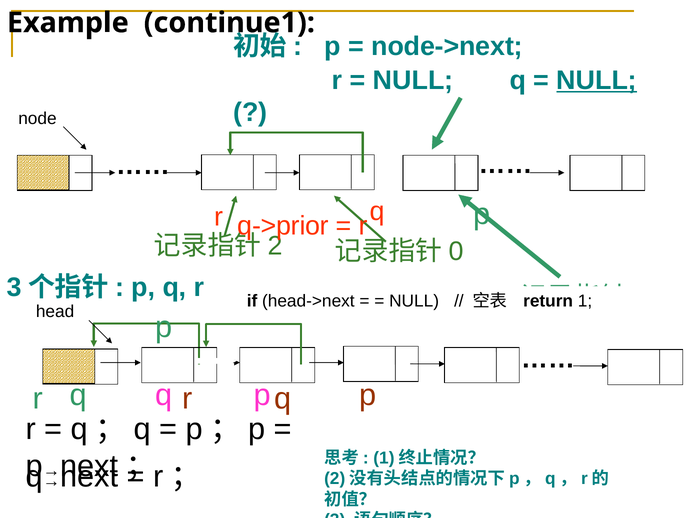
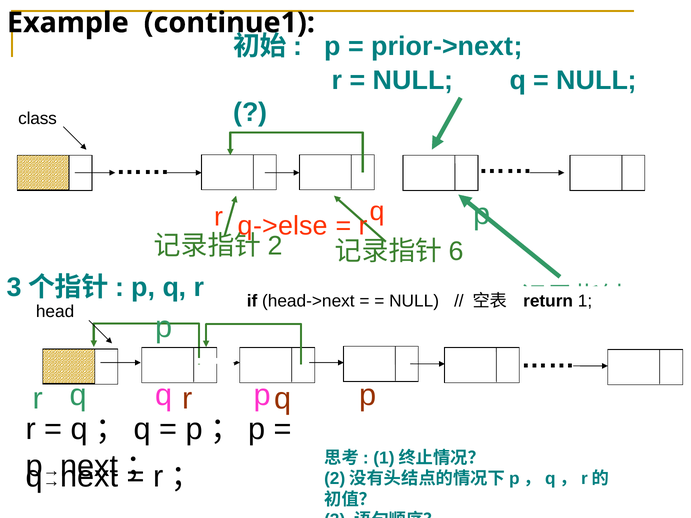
node->next: node->next -> prior->next
NULL at (597, 80) underline: present -> none
node: node -> class
q->prior: q->prior -> q->else
0: 0 -> 6
